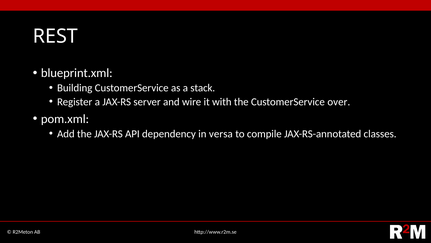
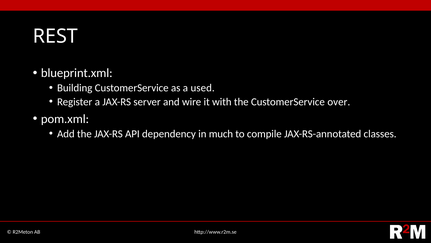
stack: stack -> used
versa: versa -> much
